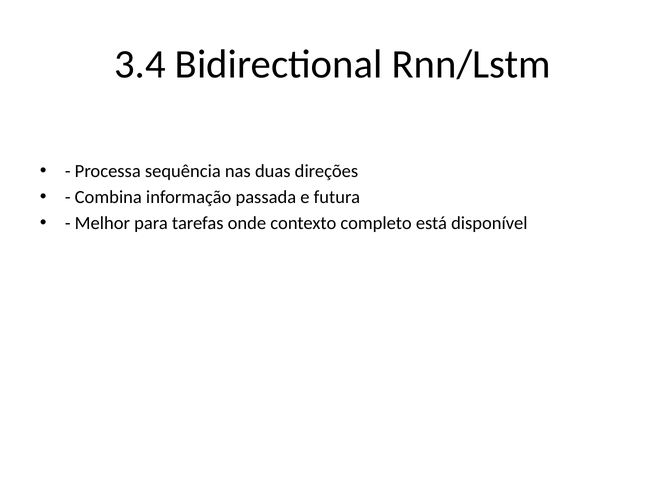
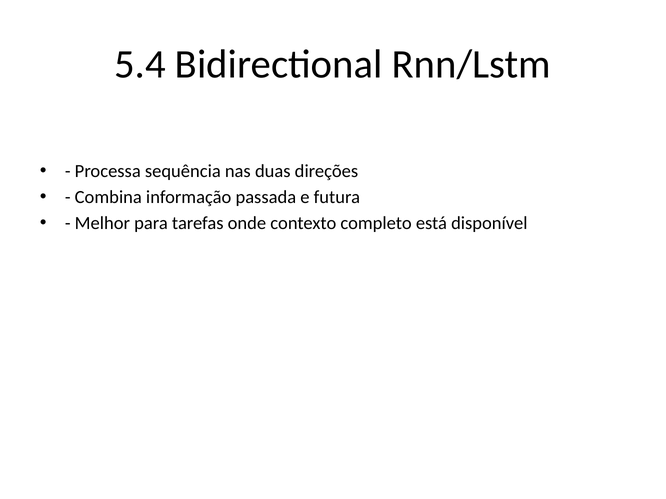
3.4: 3.4 -> 5.4
